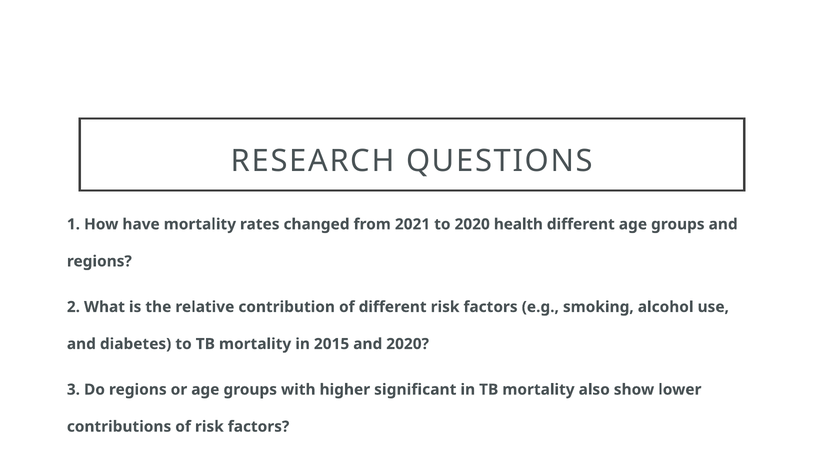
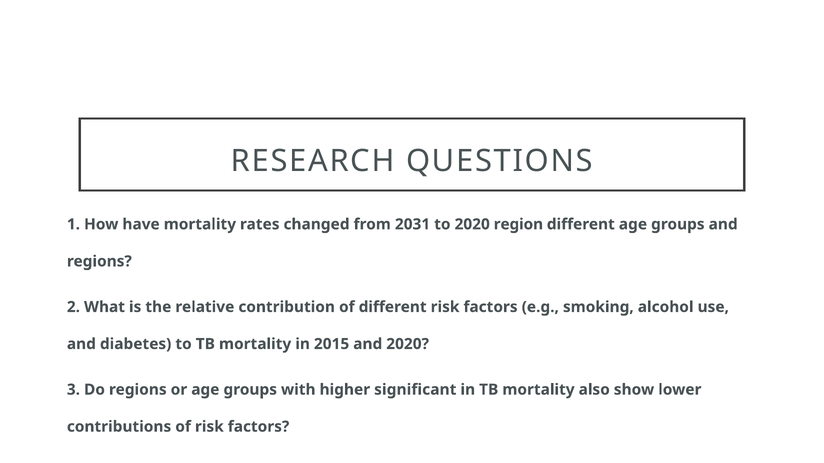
2021: 2021 -> 2031
health: health -> region
